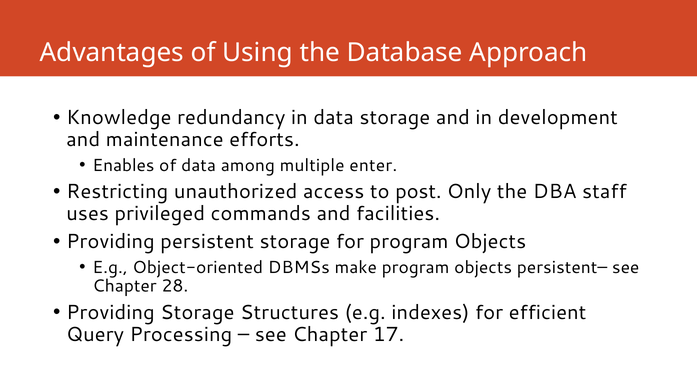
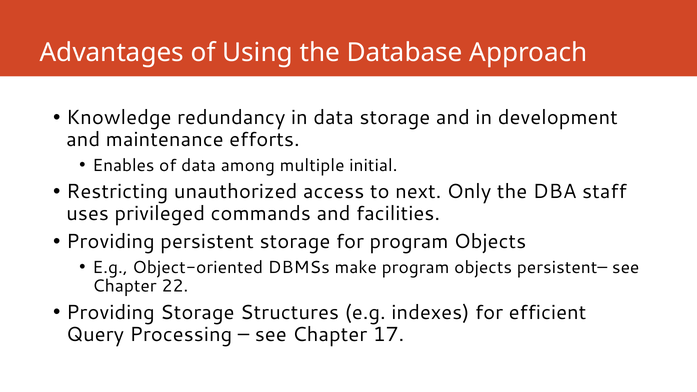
enter: enter -> initial
post: post -> next
28: 28 -> 22
